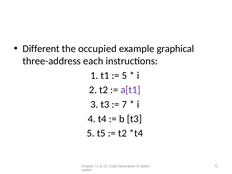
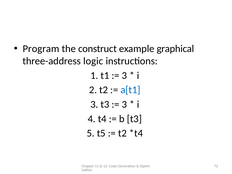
Different: Different -> Program
occupied: occupied -> construct
each: each -> logic
5 at (124, 75): 5 -> 3
a[t1 colour: purple -> blue
7 at (124, 104): 7 -> 3
